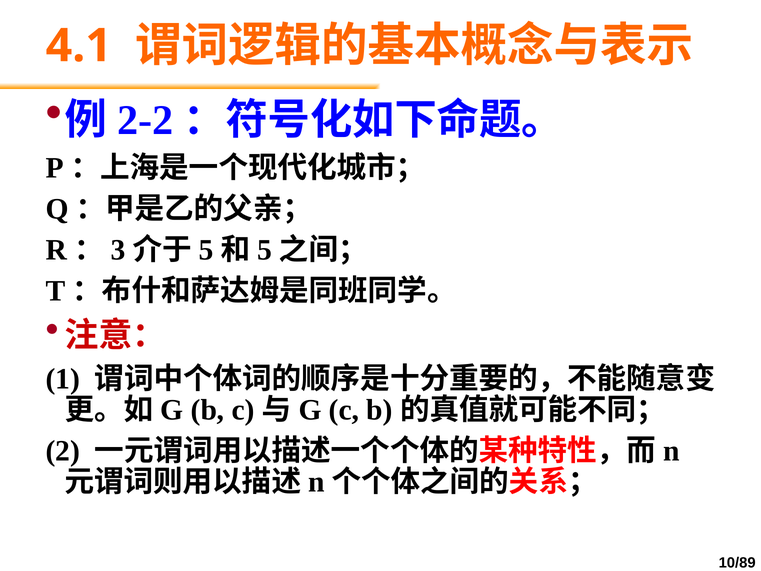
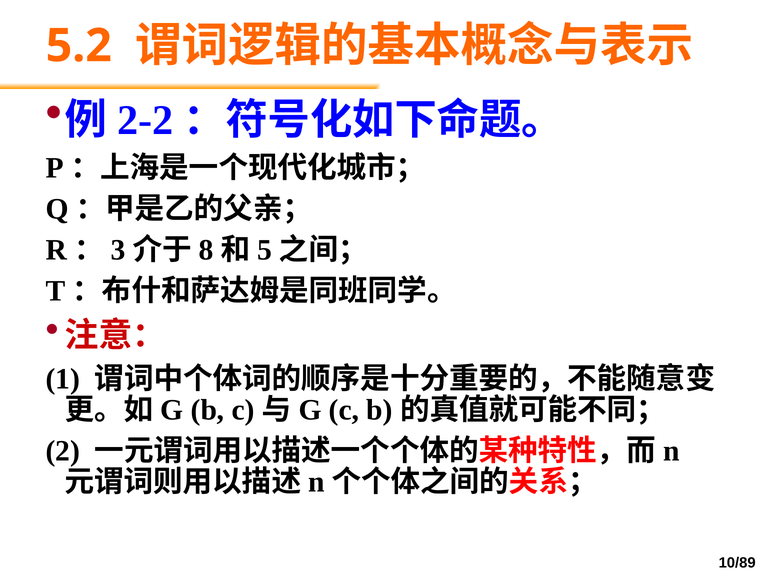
4.1: 4.1 -> 5.2
5 at (206, 250): 5 -> 8
